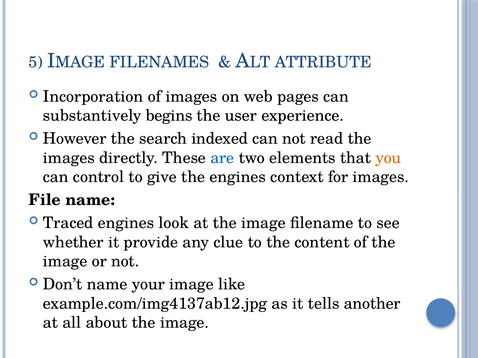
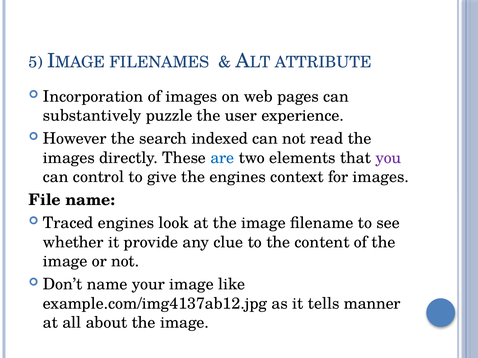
begins: begins -> puzzle
you colour: orange -> purple
another: another -> manner
